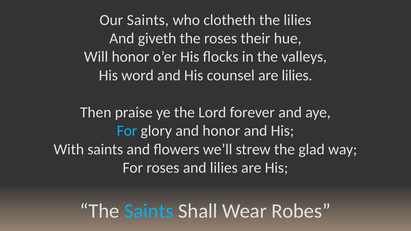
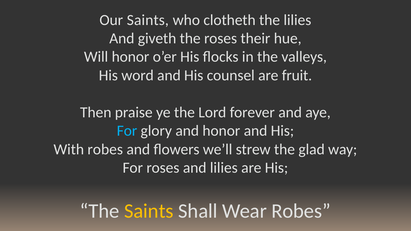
are lilies: lilies -> fruit
With saints: saints -> robes
Saints at (149, 211) colour: light blue -> yellow
